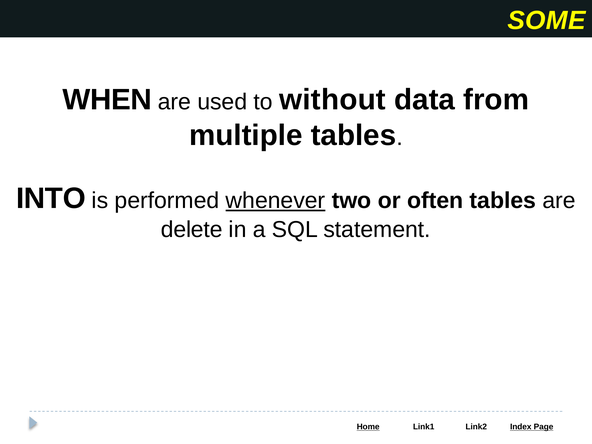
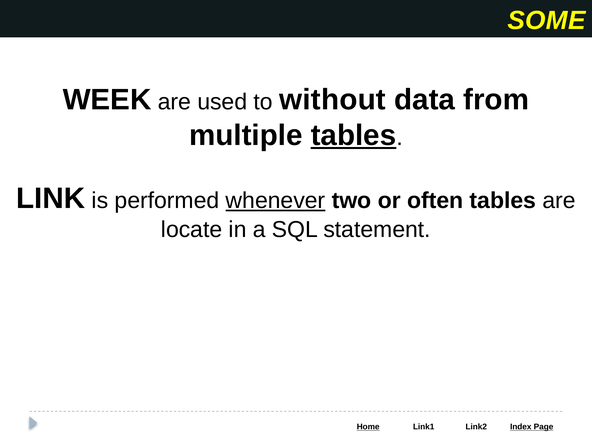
WHEN: WHEN -> WEEK
tables at (353, 135) underline: none -> present
INTO: INTO -> LINK
delete: delete -> locate
